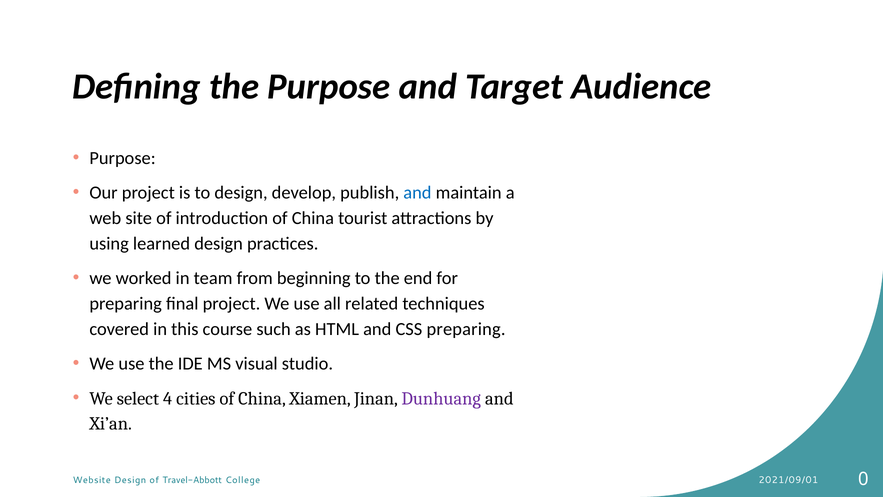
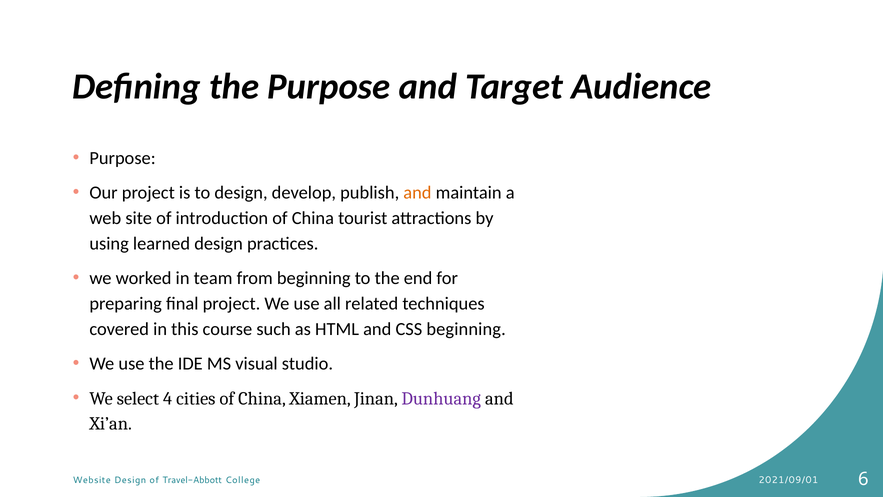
and at (417, 193) colour: blue -> orange
CSS preparing: preparing -> beginning
0: 0 -> 6
